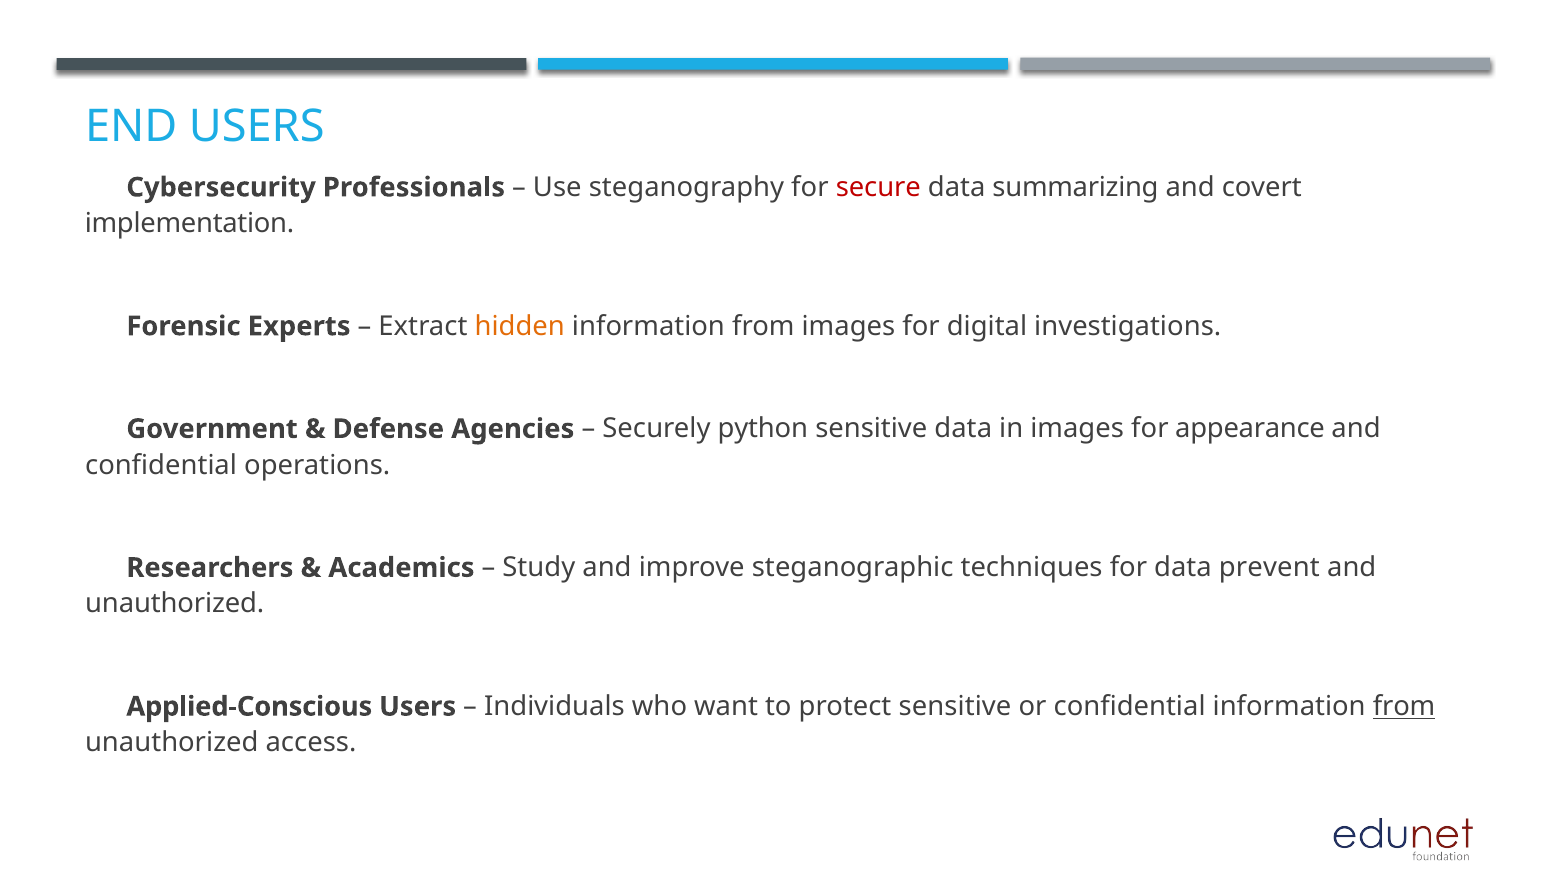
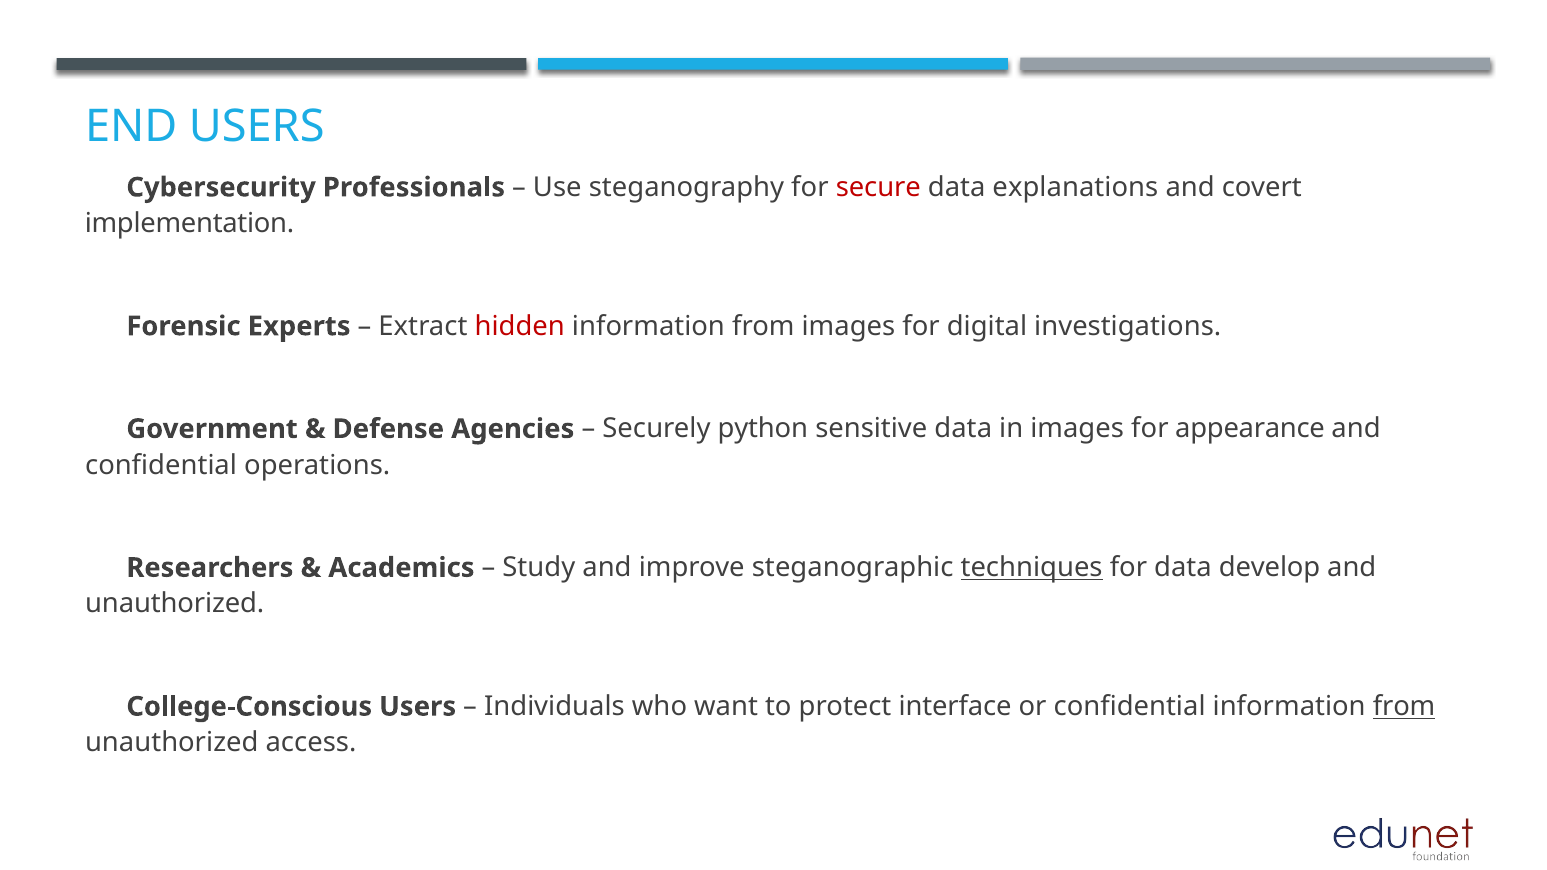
summarizing: summarizing -> explanations
hidden colour: orange -> red
techniques underline: none -> present
prevent: prevent -> develop
Applied-Conscious: Applied-Conscious -> College-Conscious
protect sensitive: sensitive -> interface
